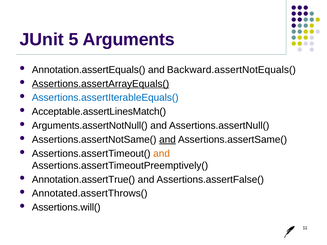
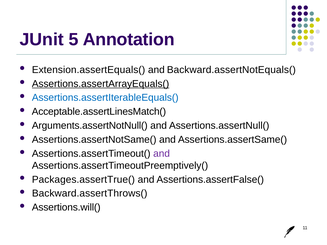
Arguments: Arguments -> Annotation
Annotation.assertEquals(: Annotation.assertEquals( -> Extension.assertEquals(
and at (167, 140) underline: present -> none
and at (162, 154) colour: orange -> purple
Annotation.assertTrue(: Annotation.assertTrue( -> Packages.assertTrue(
Annotated.assertThrows(: Annotated.assertThrows( -> Backward.assertThrows(
